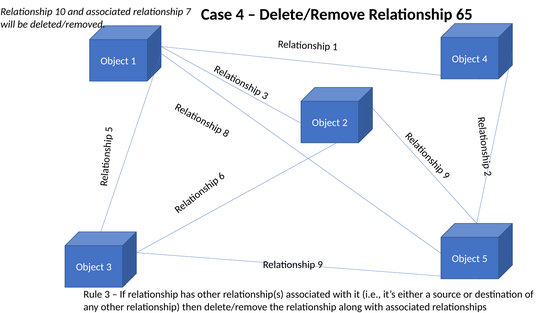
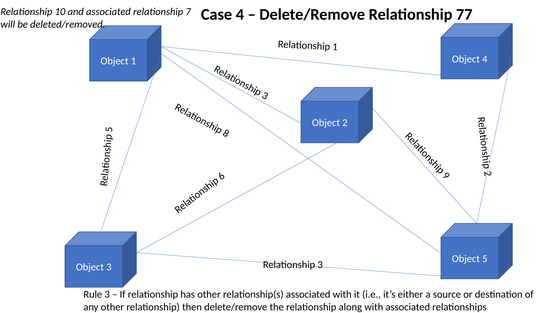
65: 65 -> 77
Relationship 9: 9 -> 3
